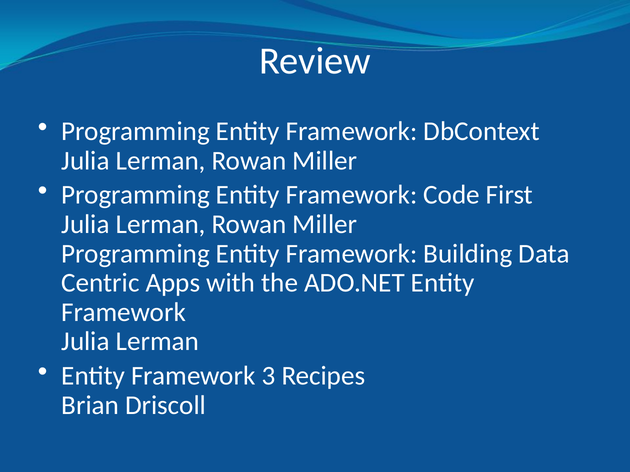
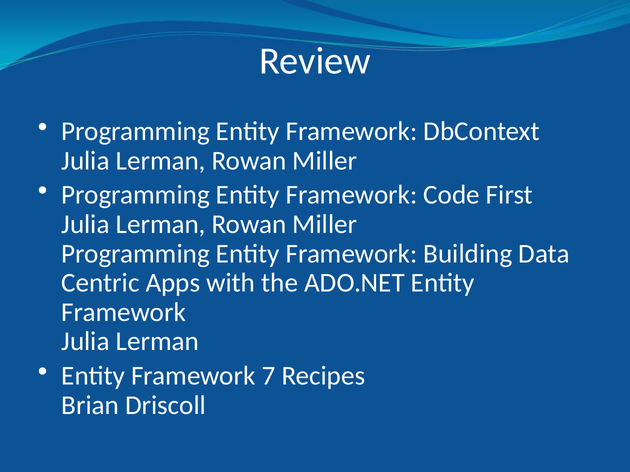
3: 3 -> 7
